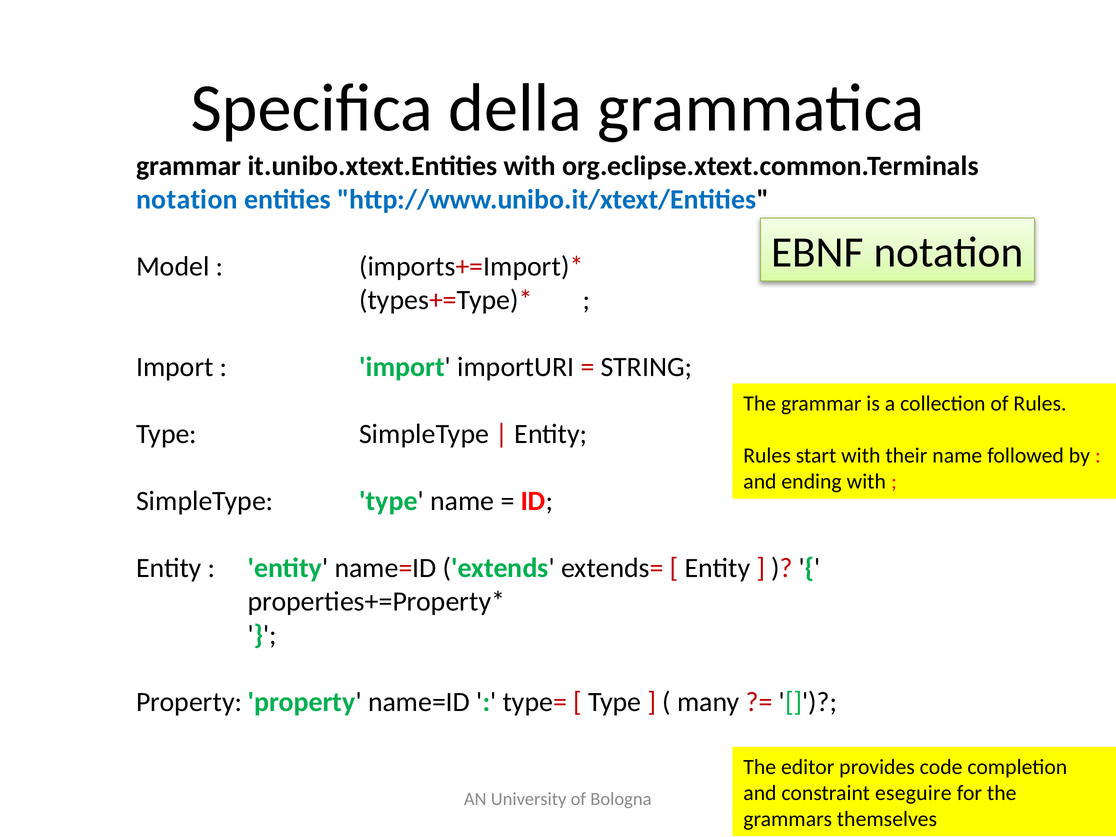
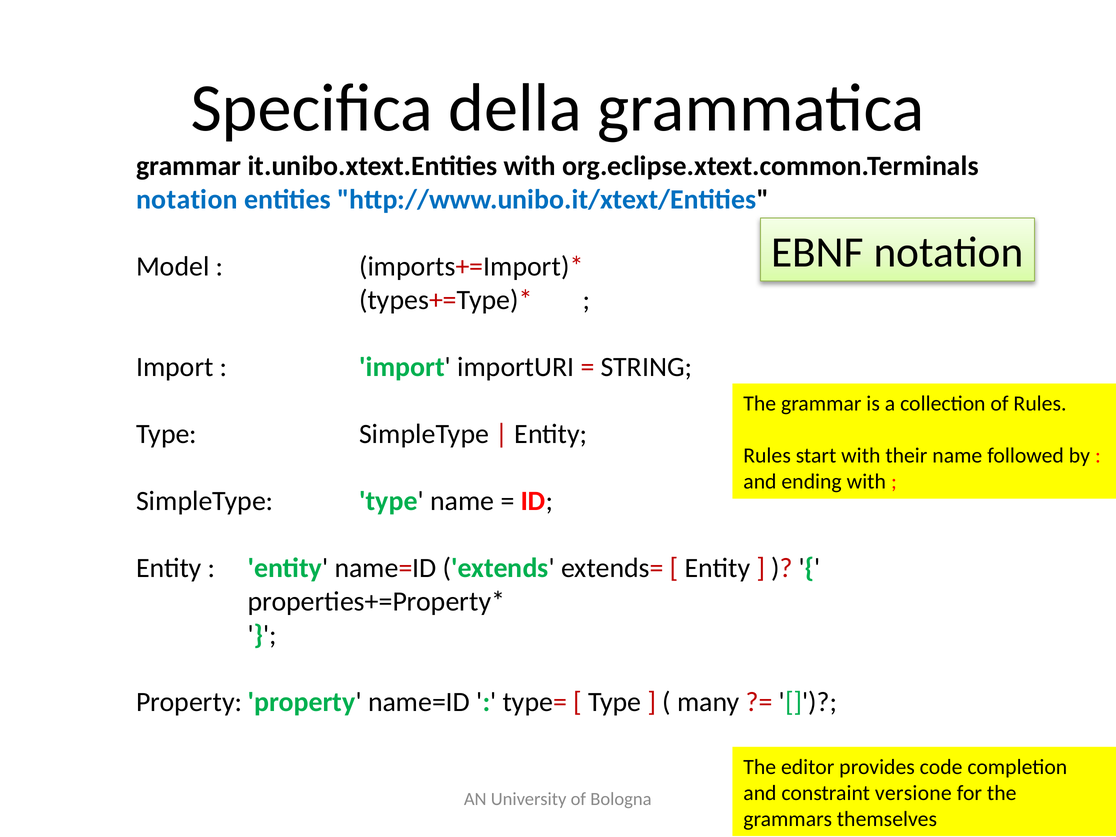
eseguire: eseguire -> versione
